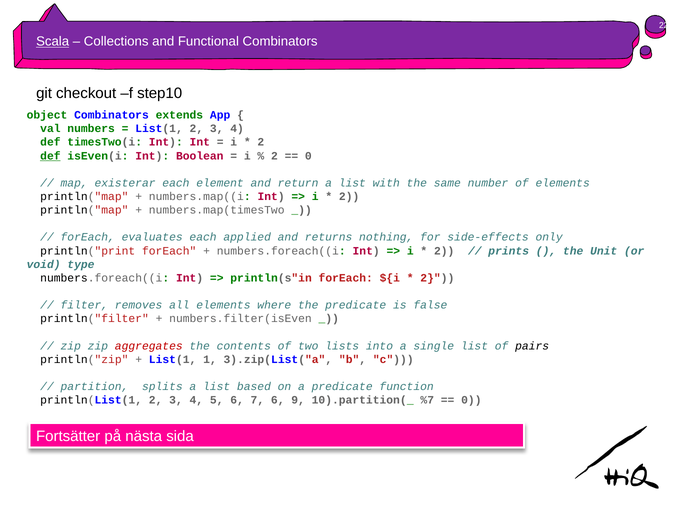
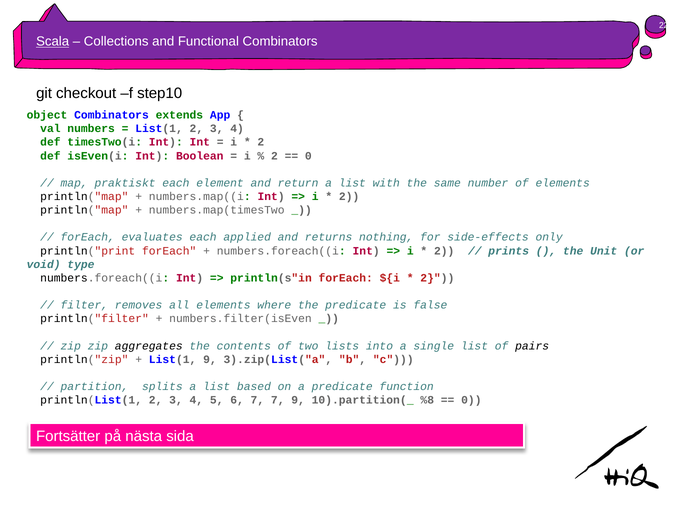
def at (50, 156) underline: present -> none
existerar: existerar -> praktiskt
aggregates colour: red -> black
List(1 1: 1 -> 9
7 6: 6 -> 7
%7: %7 -> %8
